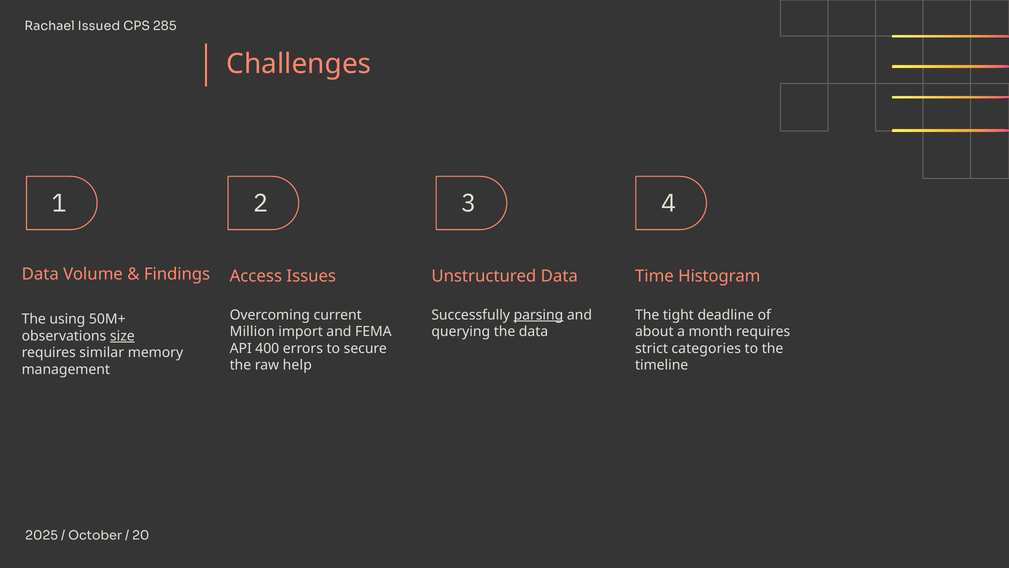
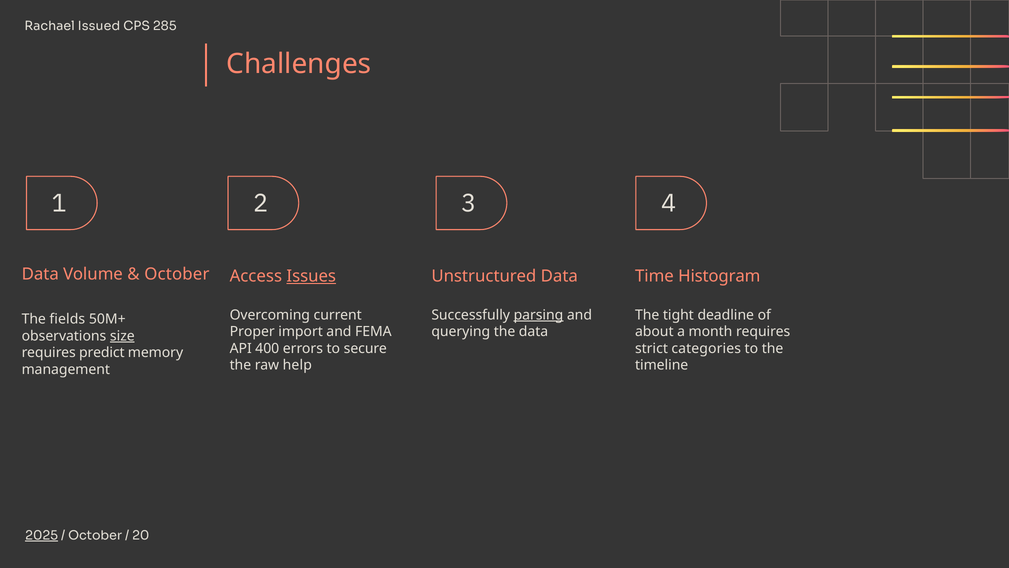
Findings at (177, 274): Findings -> October
Issues underline: none -> present
using: using -> fields
Million: Million -> Proper
similar: similar -> predict
2025 underline: none -> present
